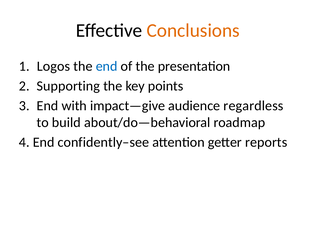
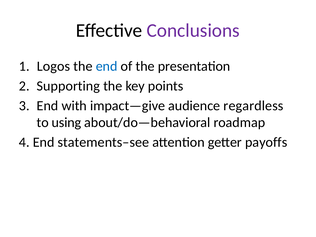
Conclusions colour: orange -> purple
build: build -> using
confidently–see: confidently–see -> statements–see
reports: reports -> payoffs
